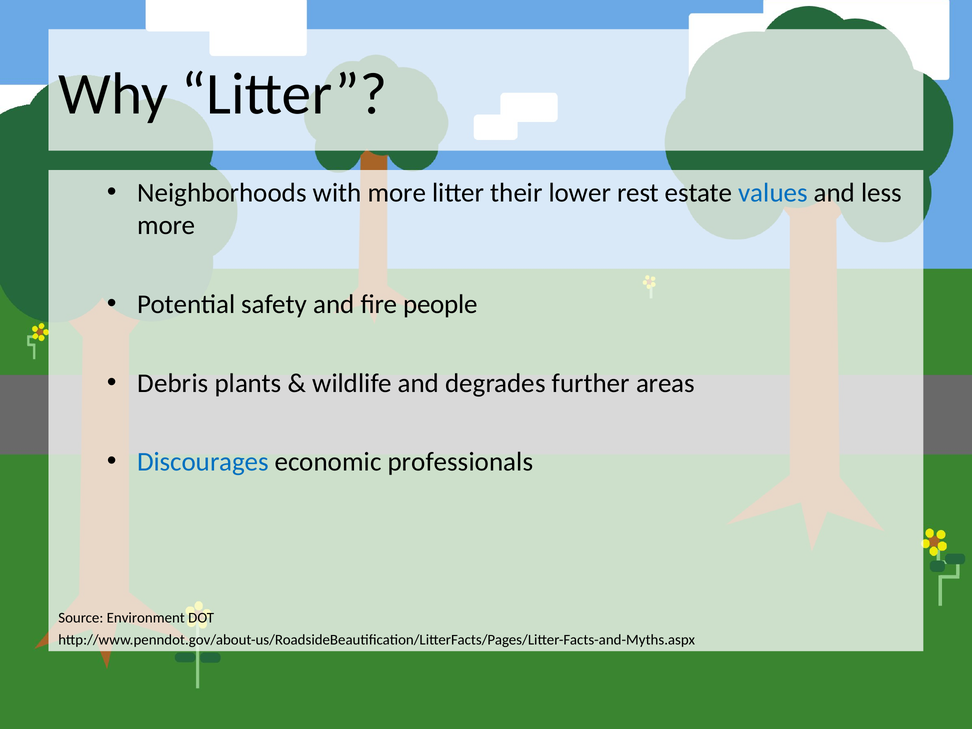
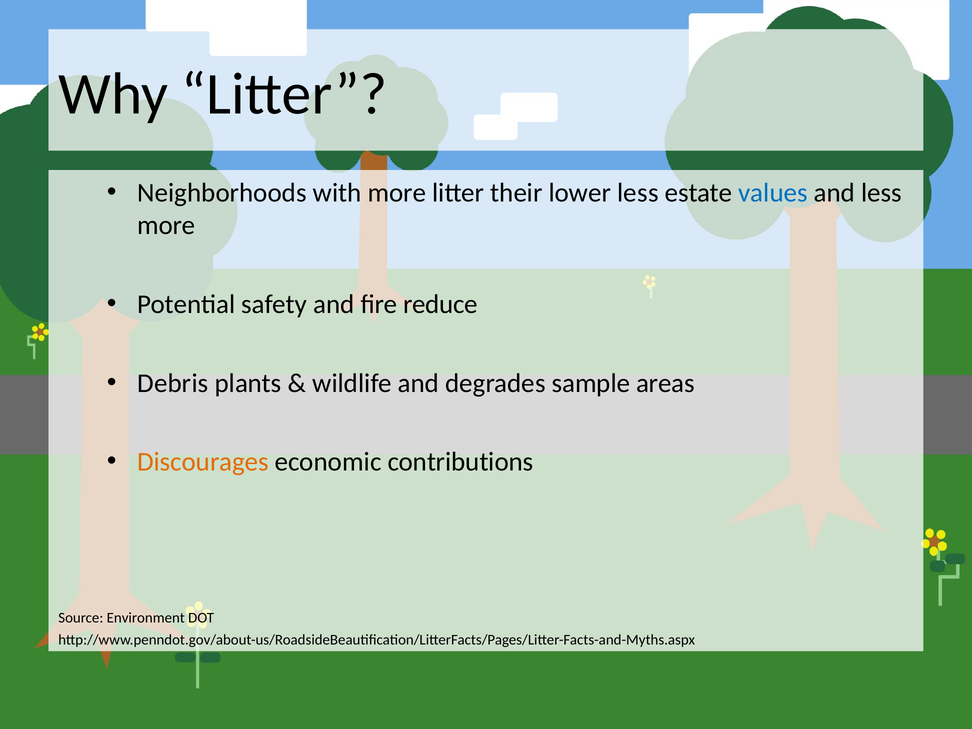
lower rest: rest -> less
people: people -> reduce
further: further -> sample
Discourages colour: blue -> orange
professionals: professionals -> contributions
